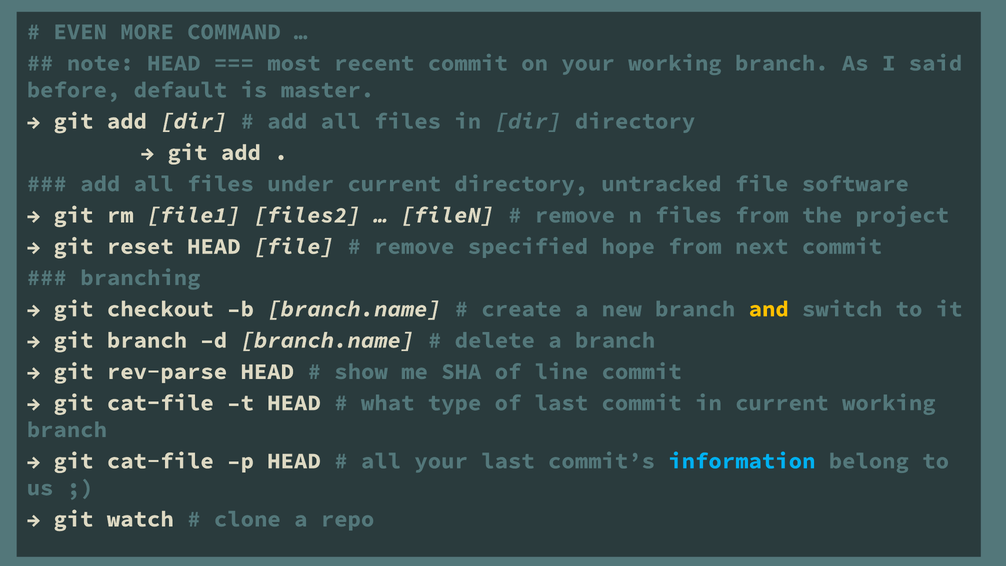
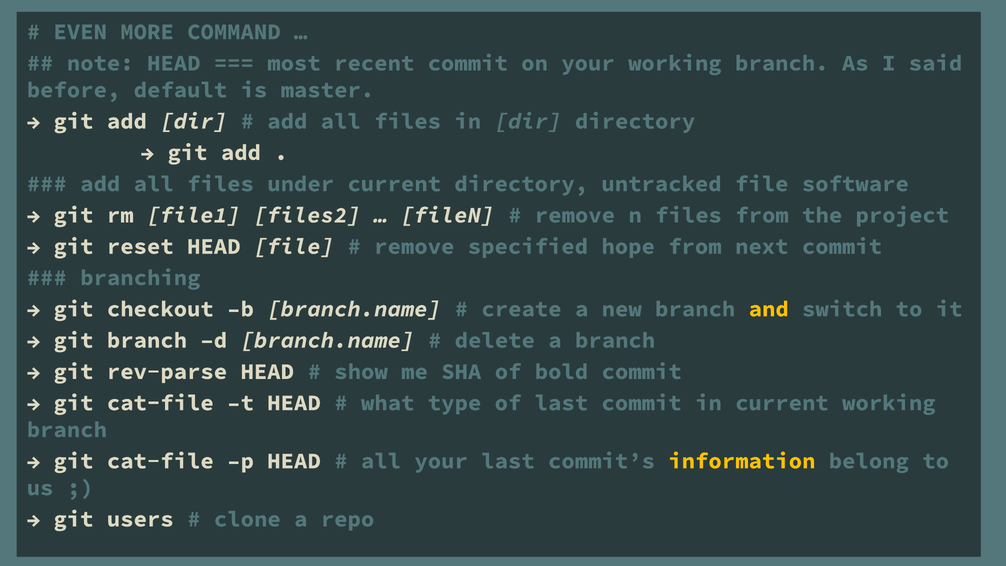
line: line -> bold
information colour: light blue -> yellow
watch: watch -> users
